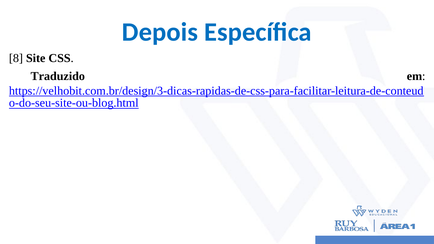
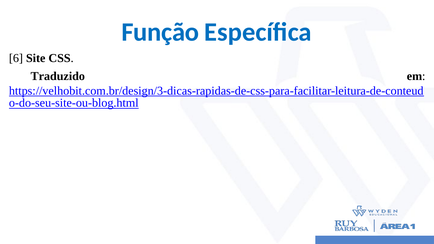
Depois: Depois -> Função
8: 8 -> 6
